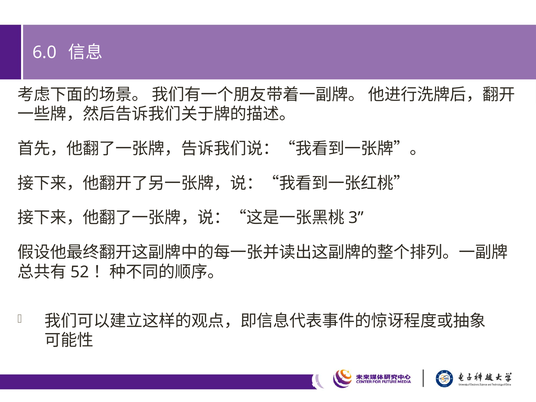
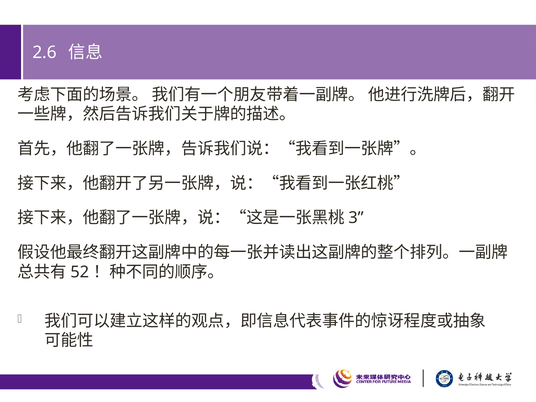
6.0: 6.0 -> 2.6
